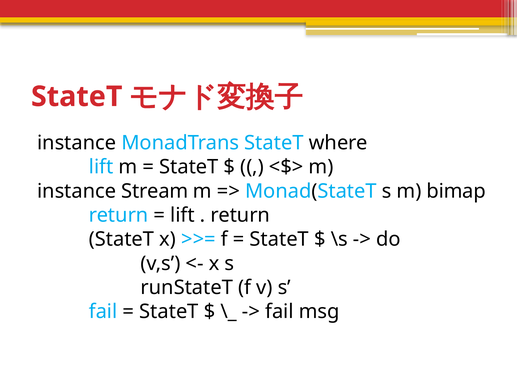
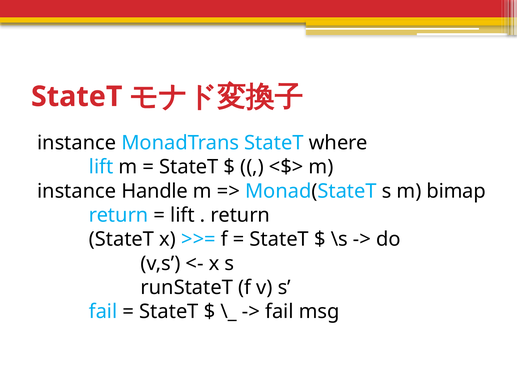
Stream: Stream -> Handle
